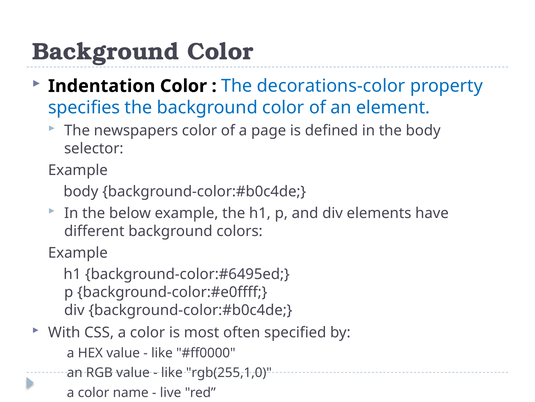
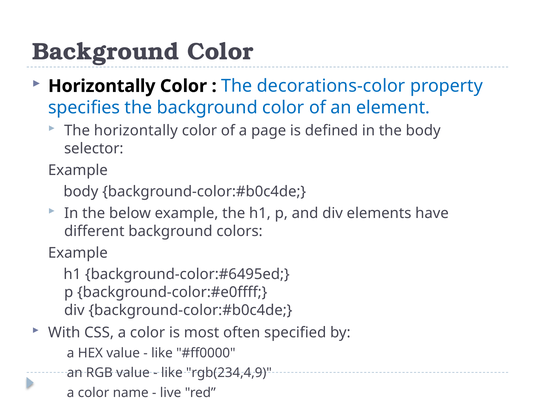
Indentation at (102, 86): Indentation -> Horizontally
The newspapers: newspapers -> horizontally
rgb(255,1,0: rgb(255,1,0 -> rgb(234,4,9
